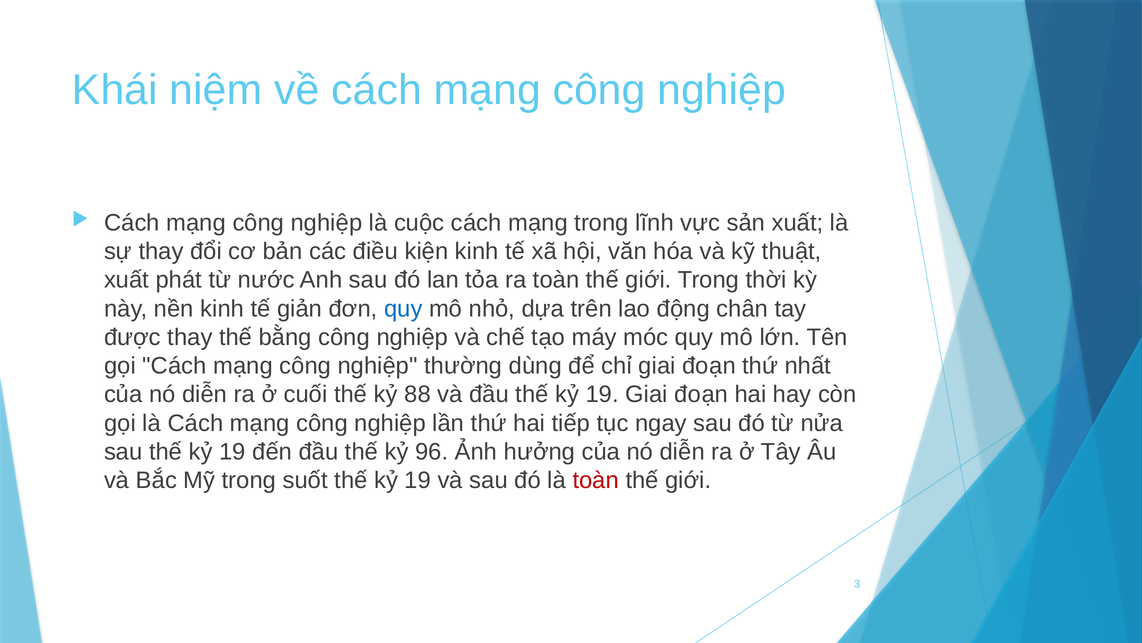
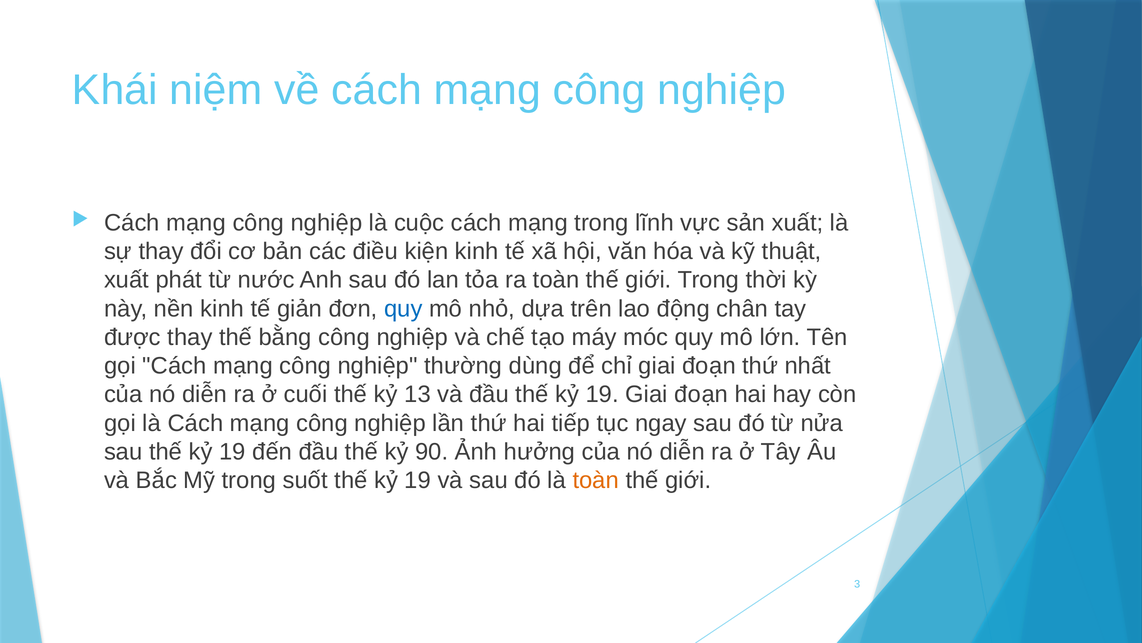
88: 88 -> 13
96: 96 -> 90
toàn at (596, 480) colour: red -> orange
